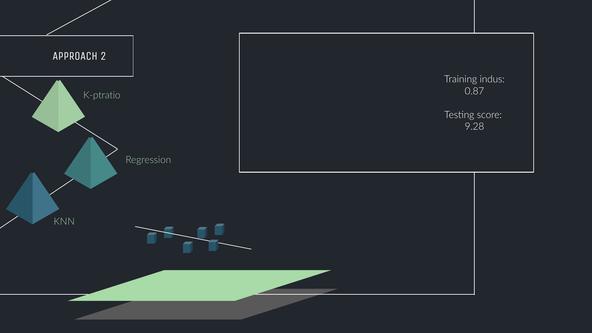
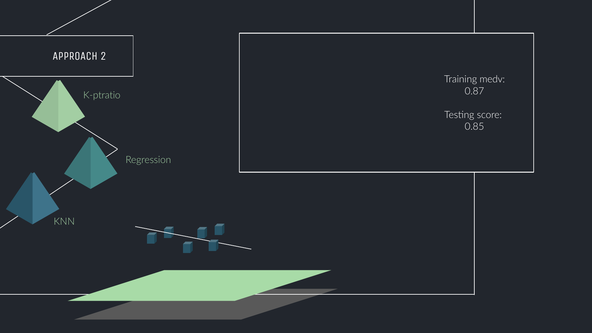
indus: indus -> medv
9.28: 9.28 -> 0.85
